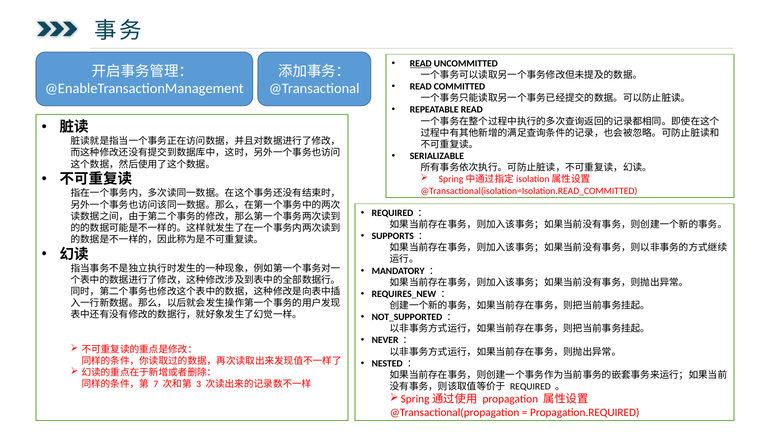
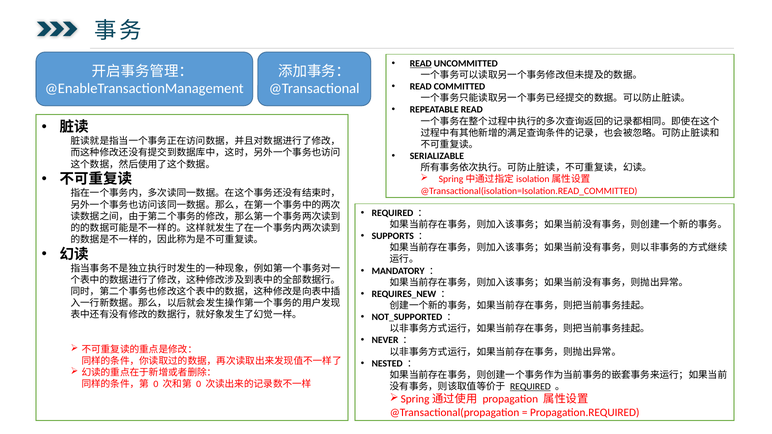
7 at (156, 384): 7 -> 0
3 at (199, 384): 3 -> 0
REQUIRED at (530, 387) underline: none -> present
